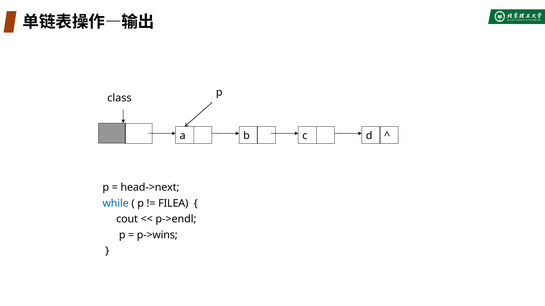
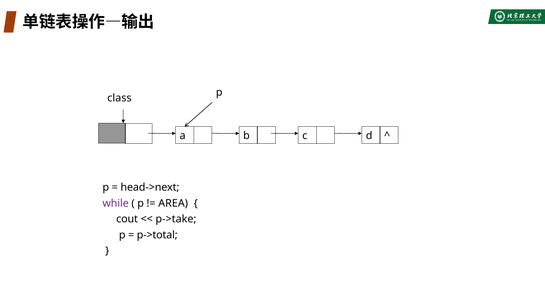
while colour: blue -> purple
FILEA: FILEA -> AREA
p->endl: p->endl -> p->take
p->wins: p->wins -> p->total
